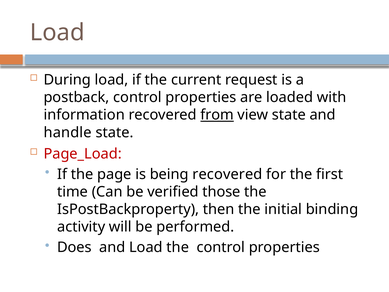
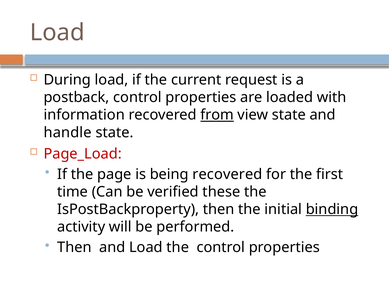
those: those -> these
binding underline: none -> present
Does at (74, 247): Does -> Then
